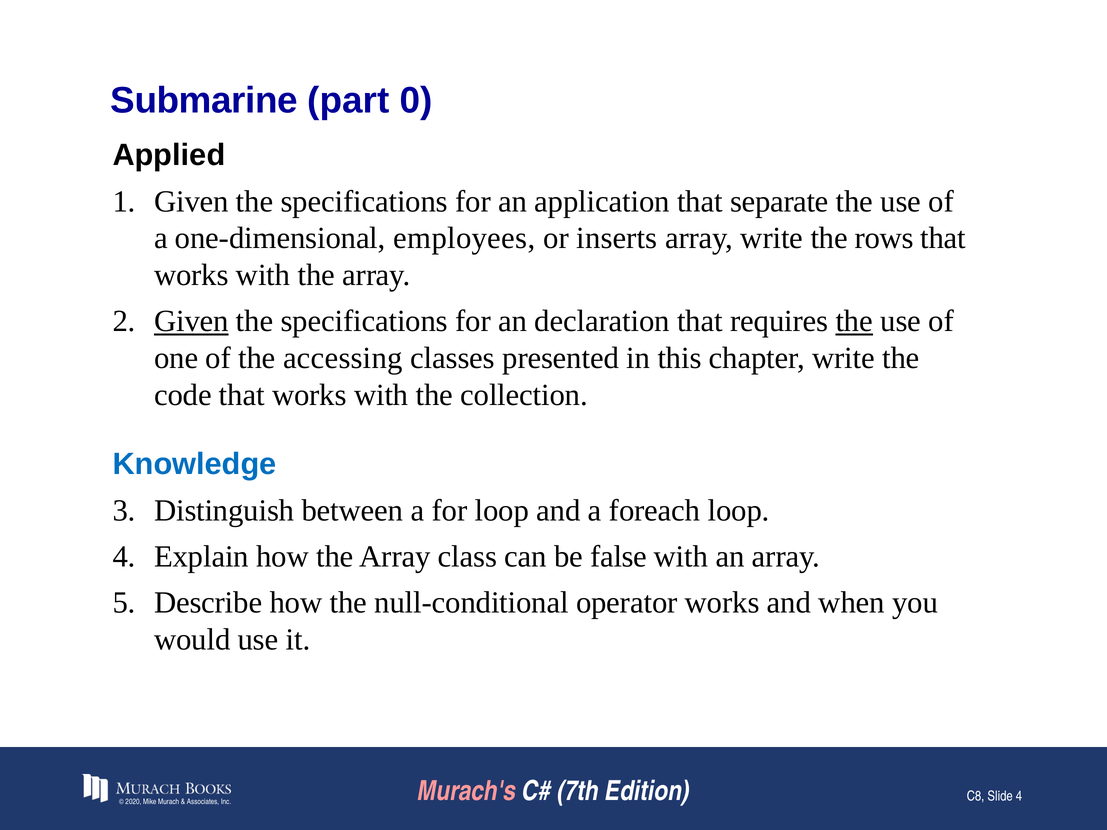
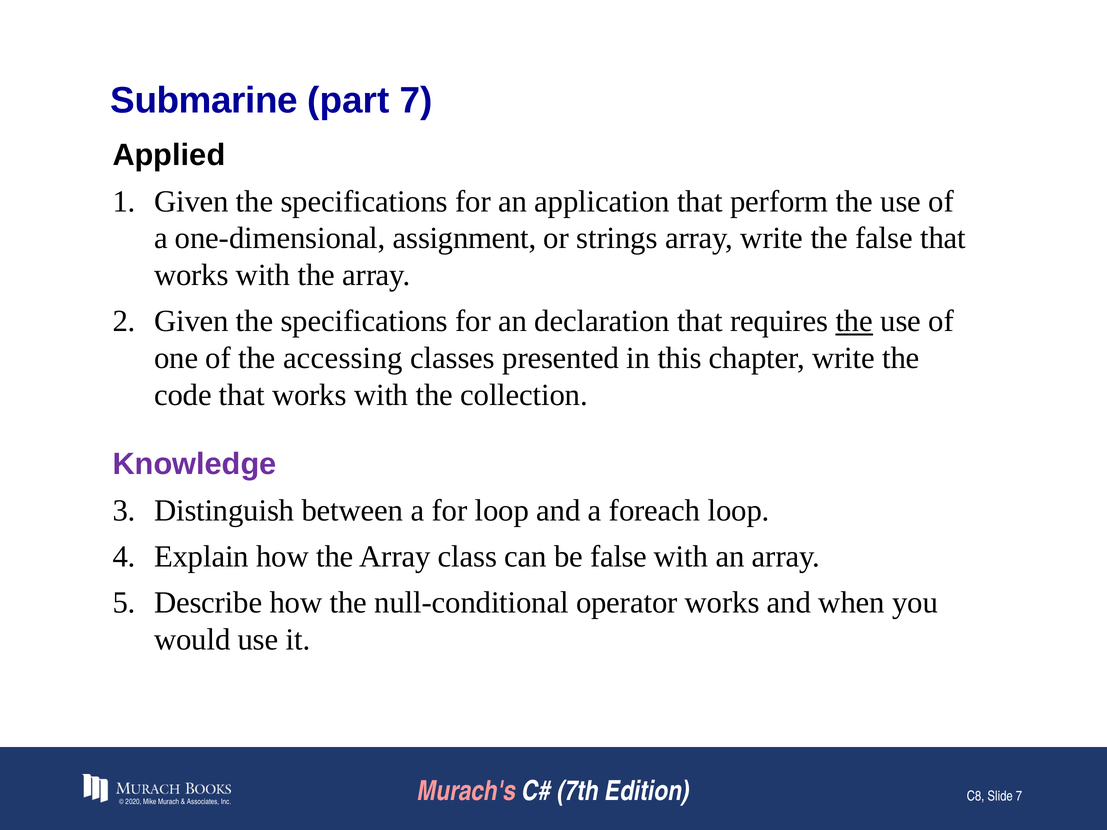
part 0: 0 -> 7
separate: separate -> perform
employees: employees -> assignment
inserts: inserts -> strings
the rows: rows -> false
Given at (191, 321) underline: present -> none
Knowledge colour: blue -> purple
Slide 4: 4 -> 7
